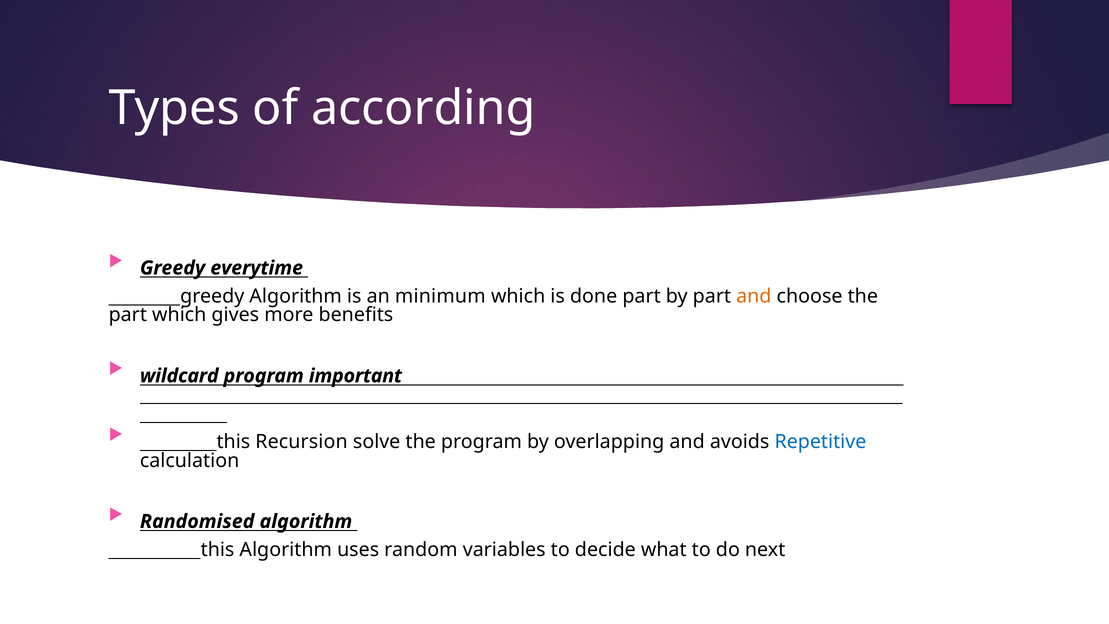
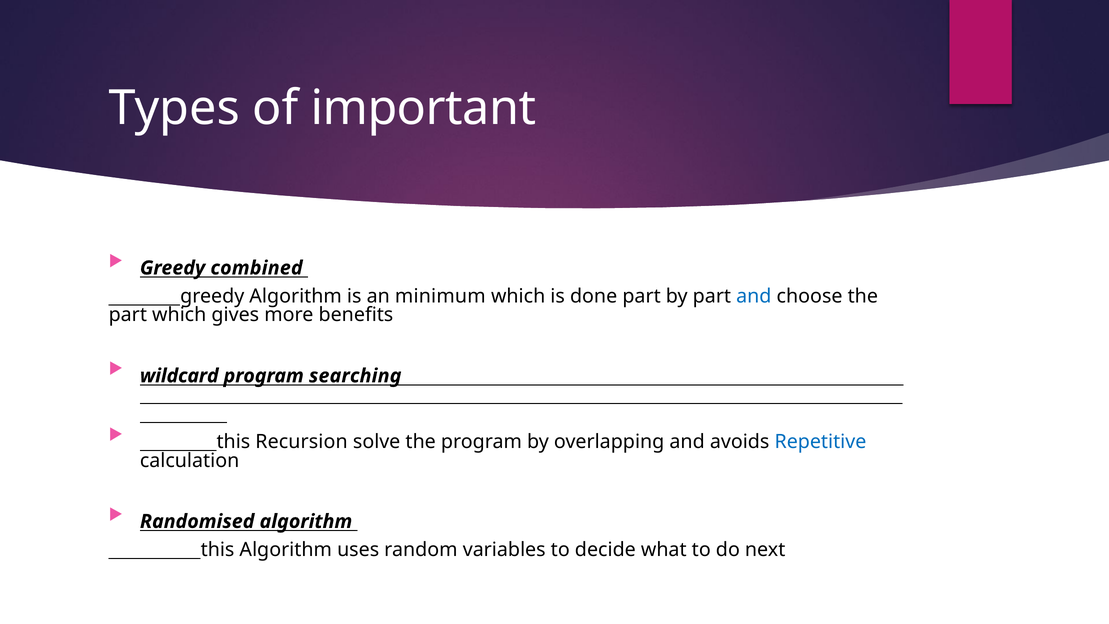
according: according -> important
everytime: everytime -> combined
and at (754, 296) colour: orange -> blue
important: important -> searching
